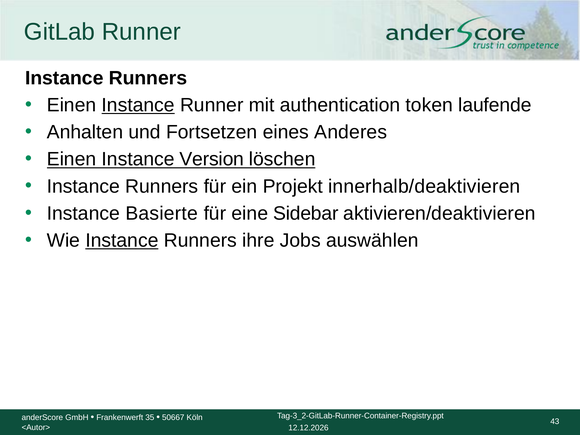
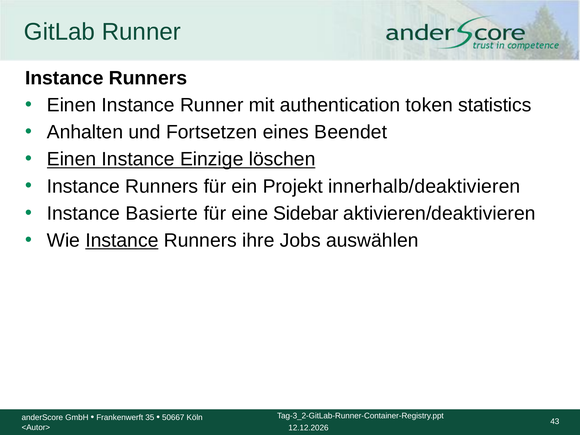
Instance at (138, 105) underline: present -> none
laufende: laufende -> statistics
Anderes: Anderes -> Beendet
Version: Version -> Einzige
